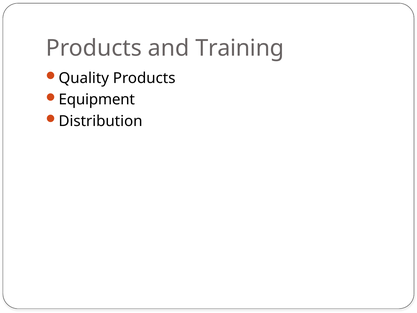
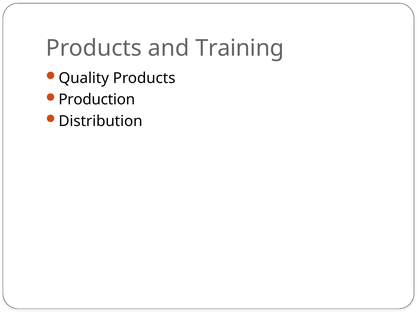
Equipment: Equipment -> Production
